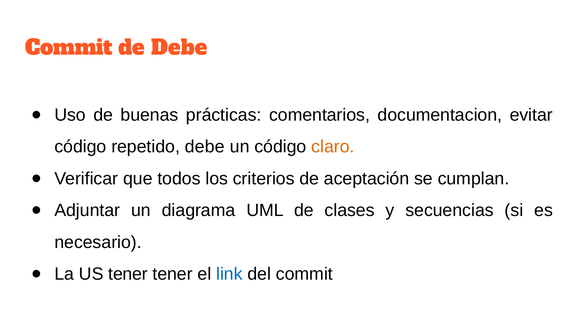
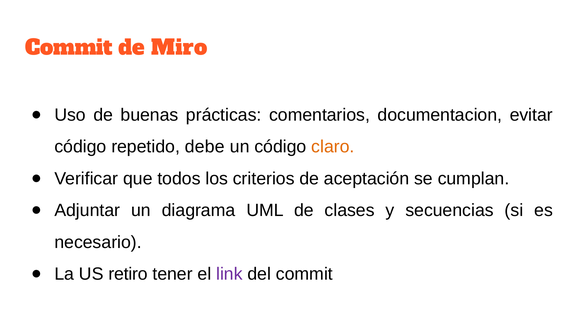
de Debe: Debe -> Miro
US tener: tener -> retiro
link colour: blue -> purple
